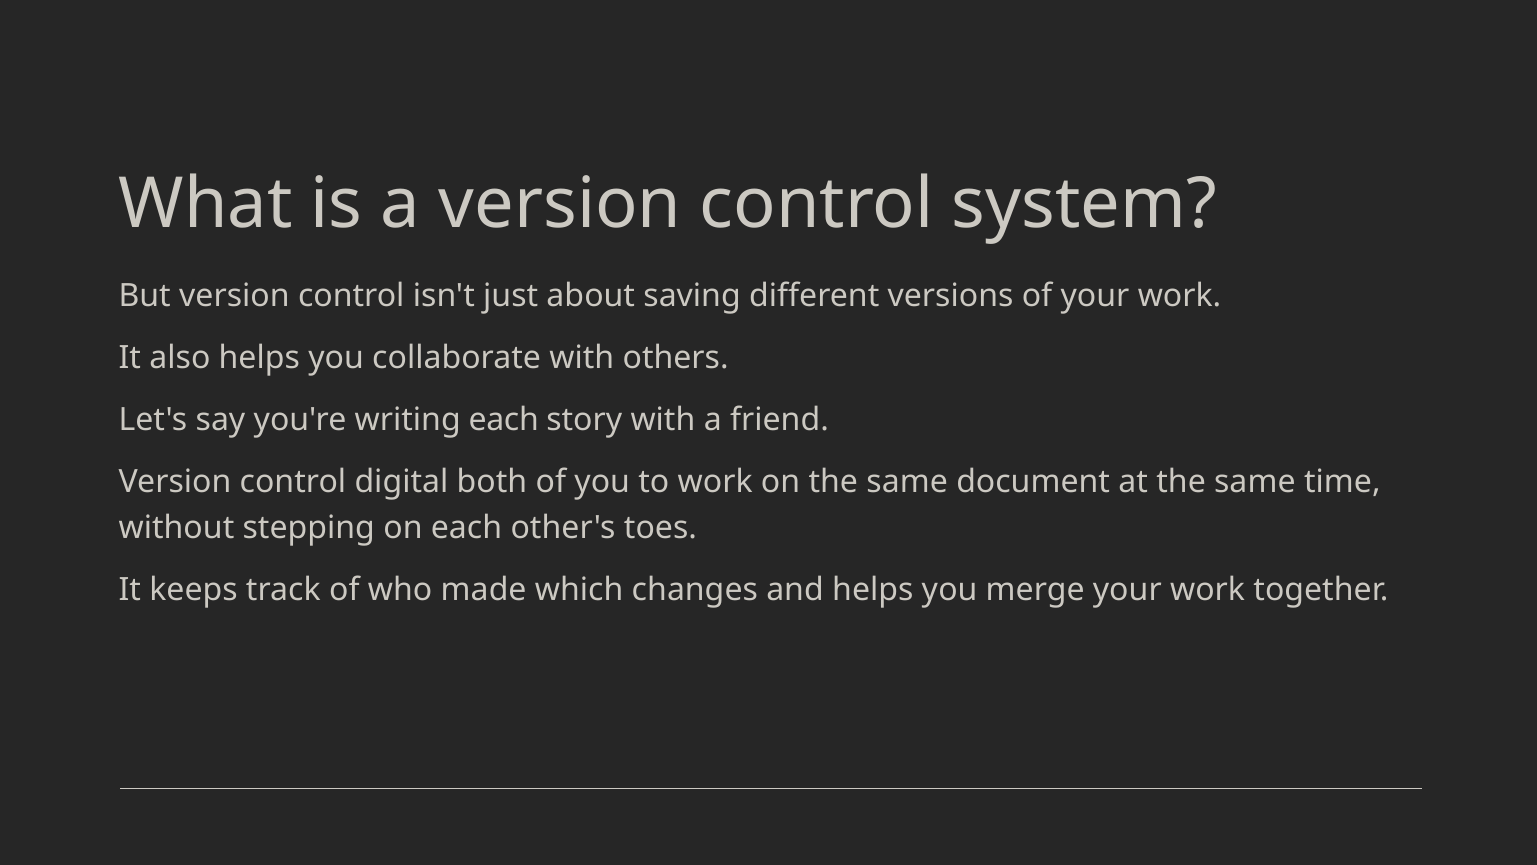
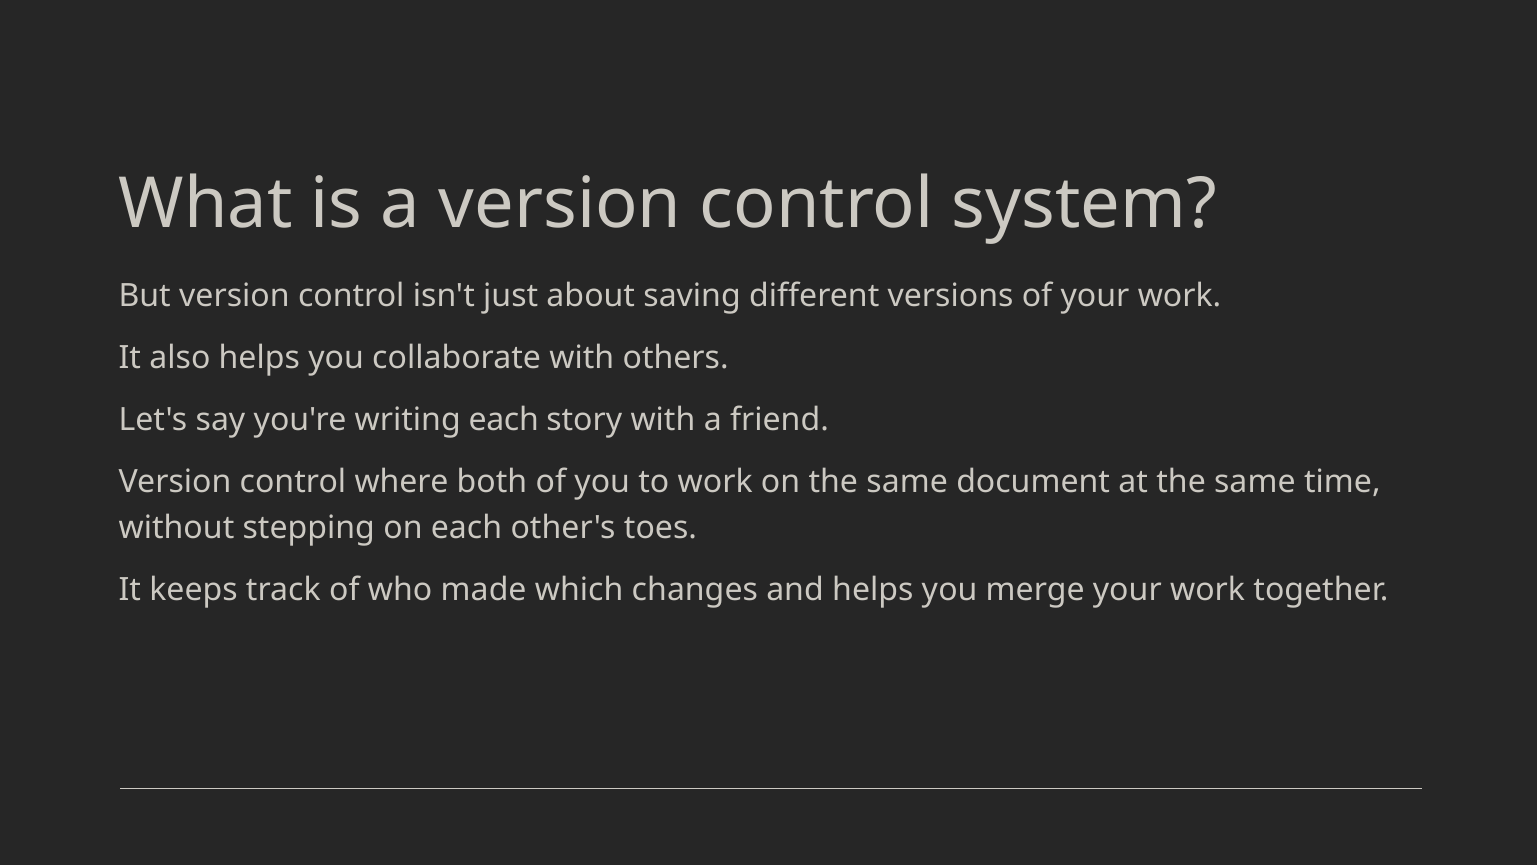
digital: digital -> where
